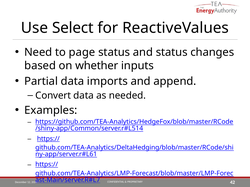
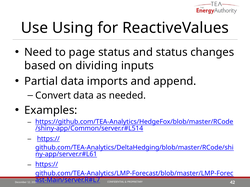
Select: Select -> Using
whether: whether -> dividing
